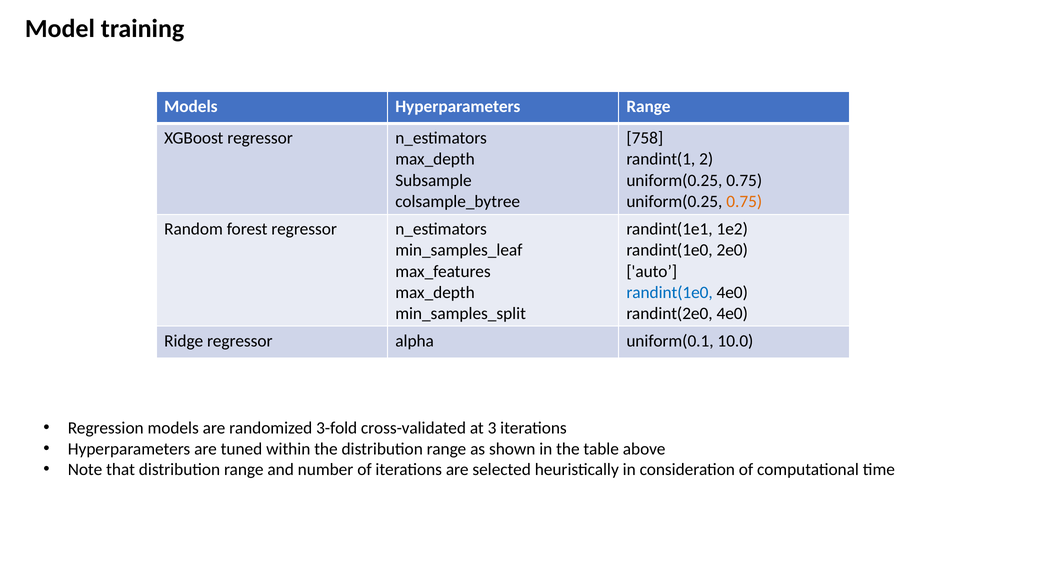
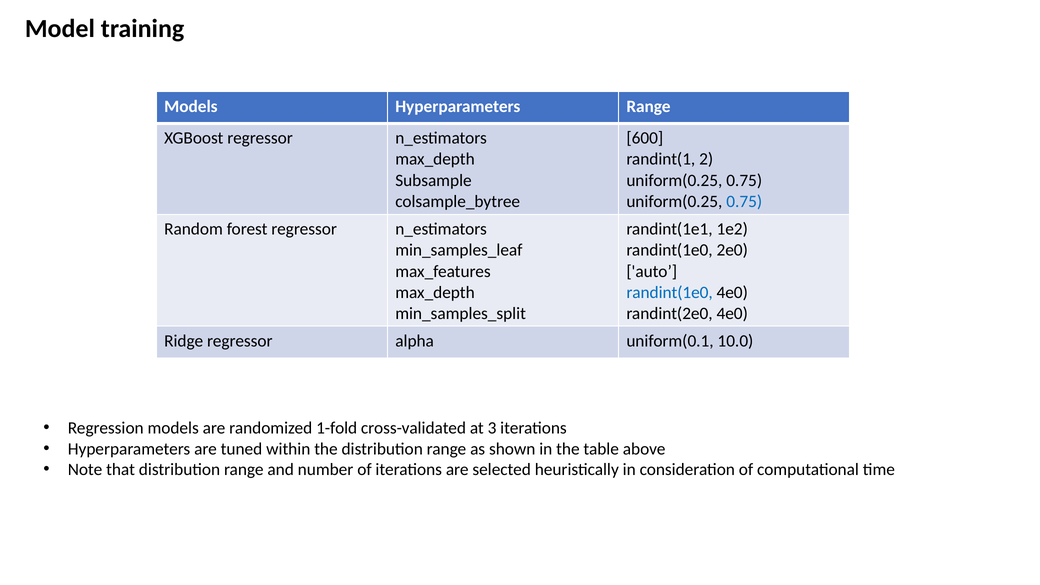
758: 758 -> 600
0.75 at (744, 202) colour: orange -> blue
3-fold: 3-fold -> 1-fold
